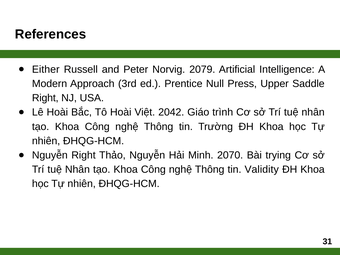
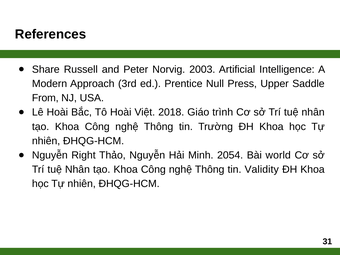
Either: Either -> Share
2079: 2079 -> 2003
Right at (45, 98): Right -> From
2042: 2042 -> 2018
2070: 2070 -> 2054
trying: trying -> world
